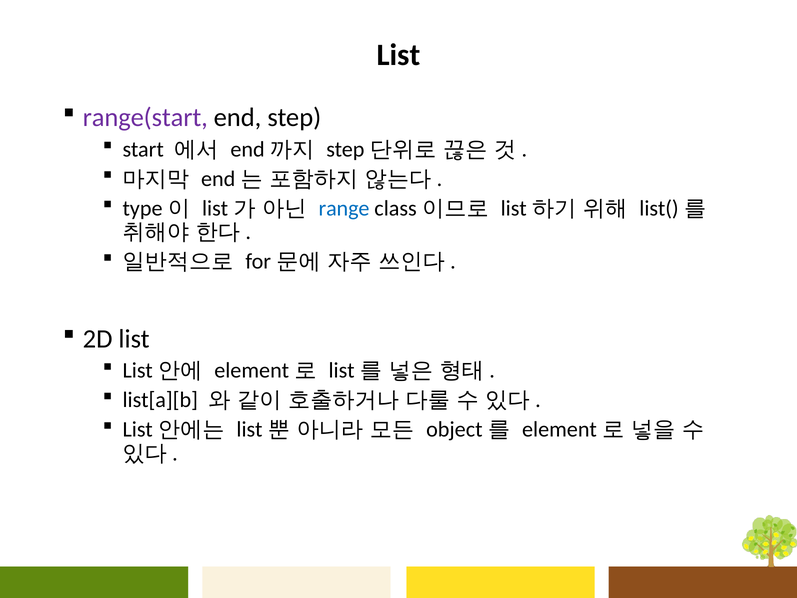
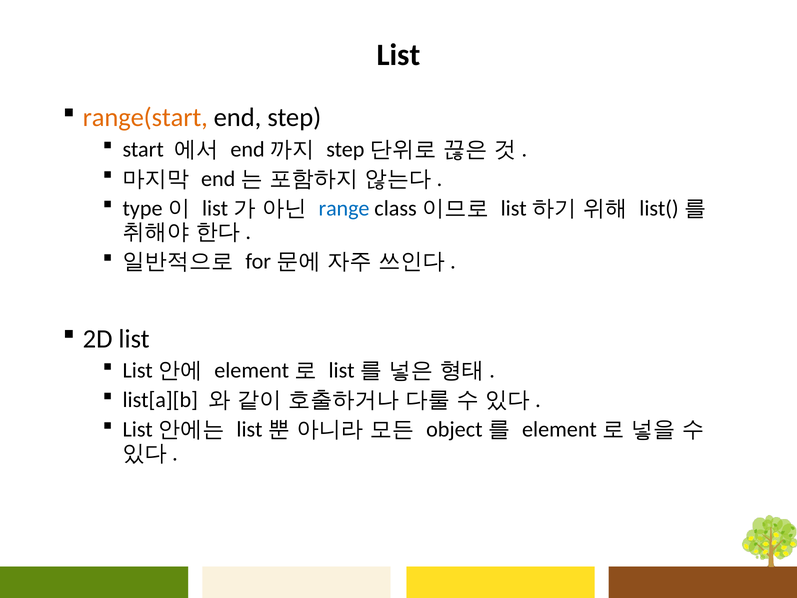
range(start colour: purple -> orange
